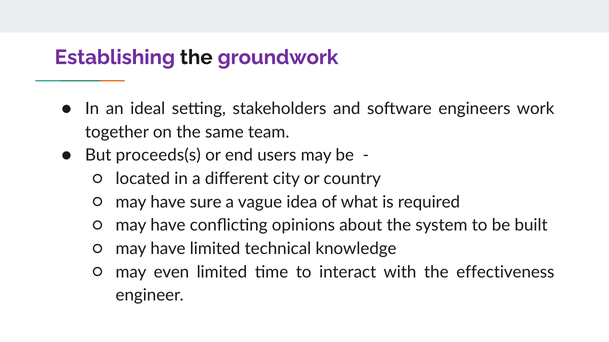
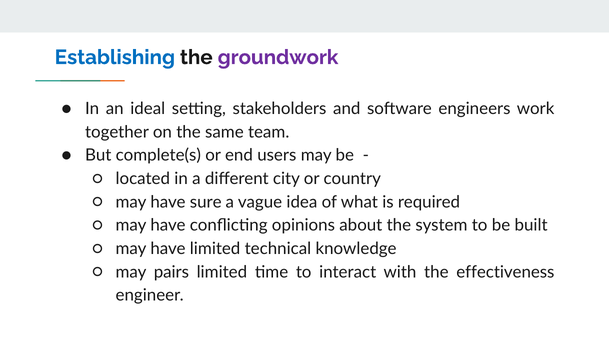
Establishing colour: purple -> blue
proceeds(s: proceeds(s -> complete(s
even: even -> pairs
